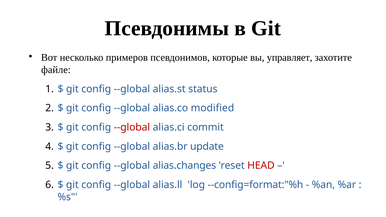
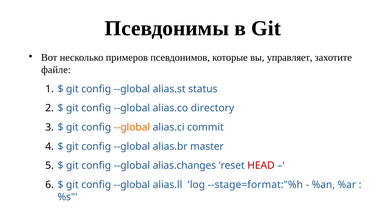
modified: modified -> directory
--global at (132, 127) colour: red -> orange
update: update -> master
--config=format:"%h: --config=format:"%h -> --stage=format:"%h
